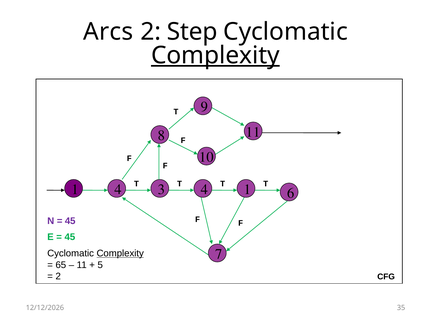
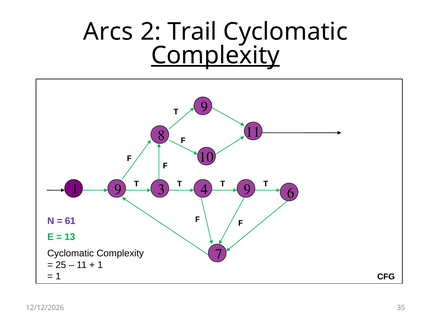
Step: Step -> Trail
1 4: 4 -> 9
4 1: 1 -> 9
45 at (70, 221): 45 -> 61
45 at (70, 237): 45 -> 13
Complexity at (120, 254) underline: present -> none
65: 65 -> 25
5 at (100, 265): 5 -> 1
2 at (58, 277): 2 -> 1
